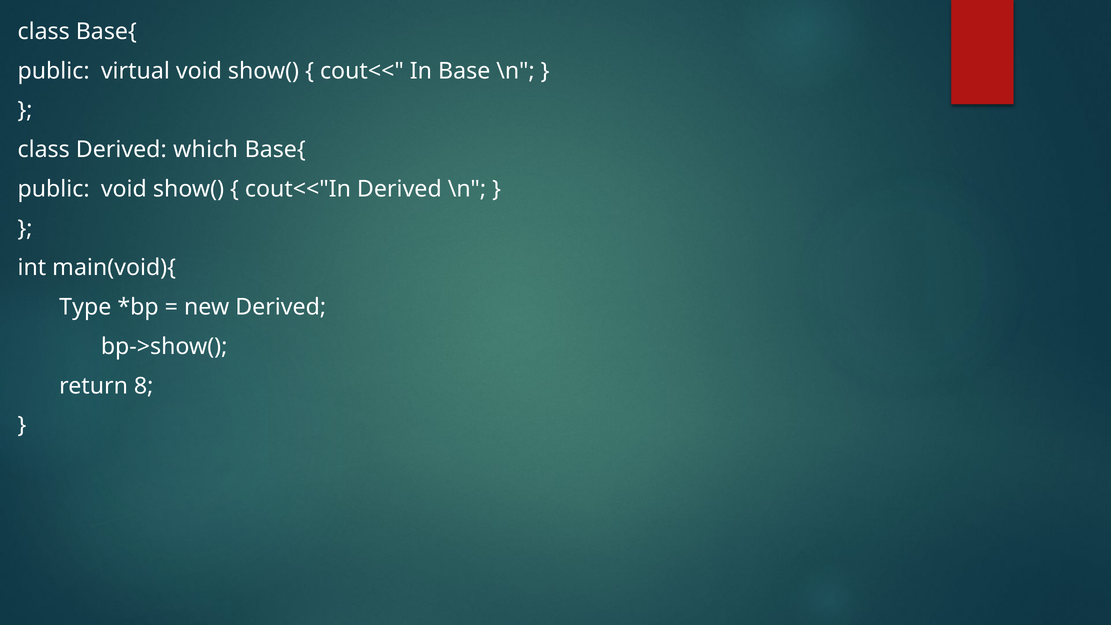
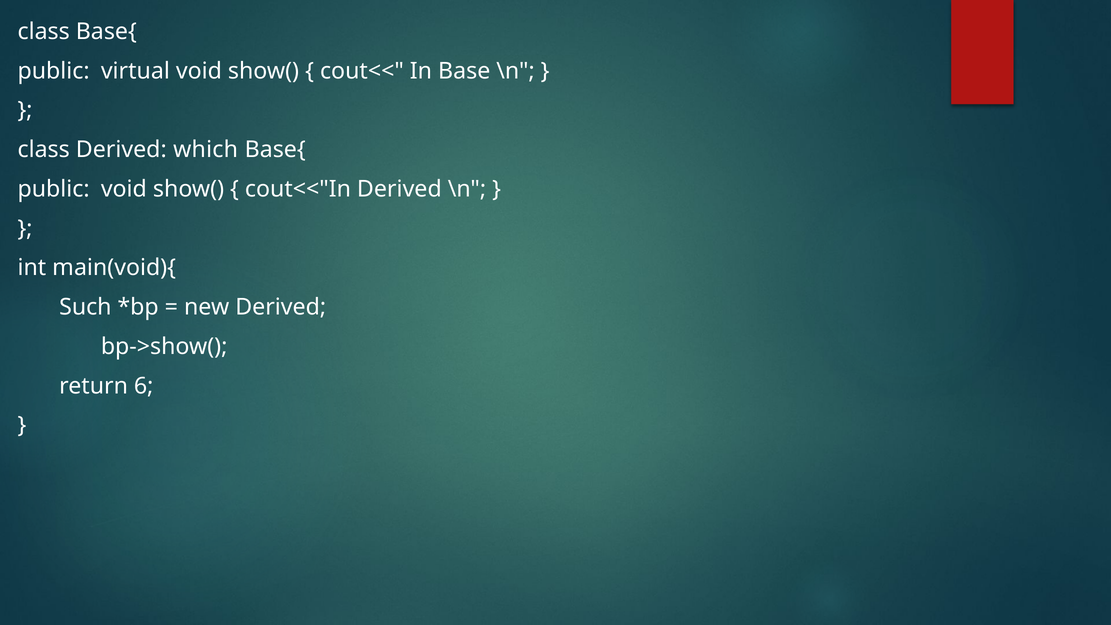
Type: Type -> Such
8: 8 -> 6
